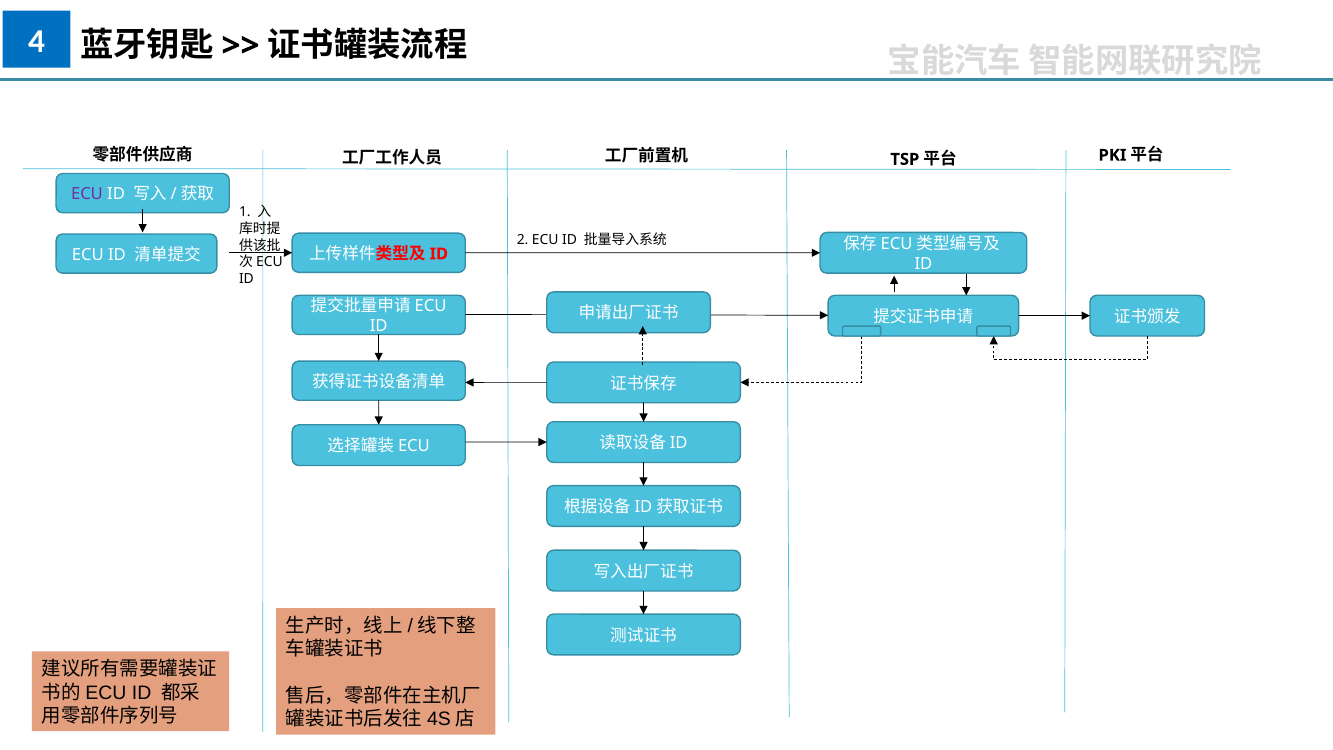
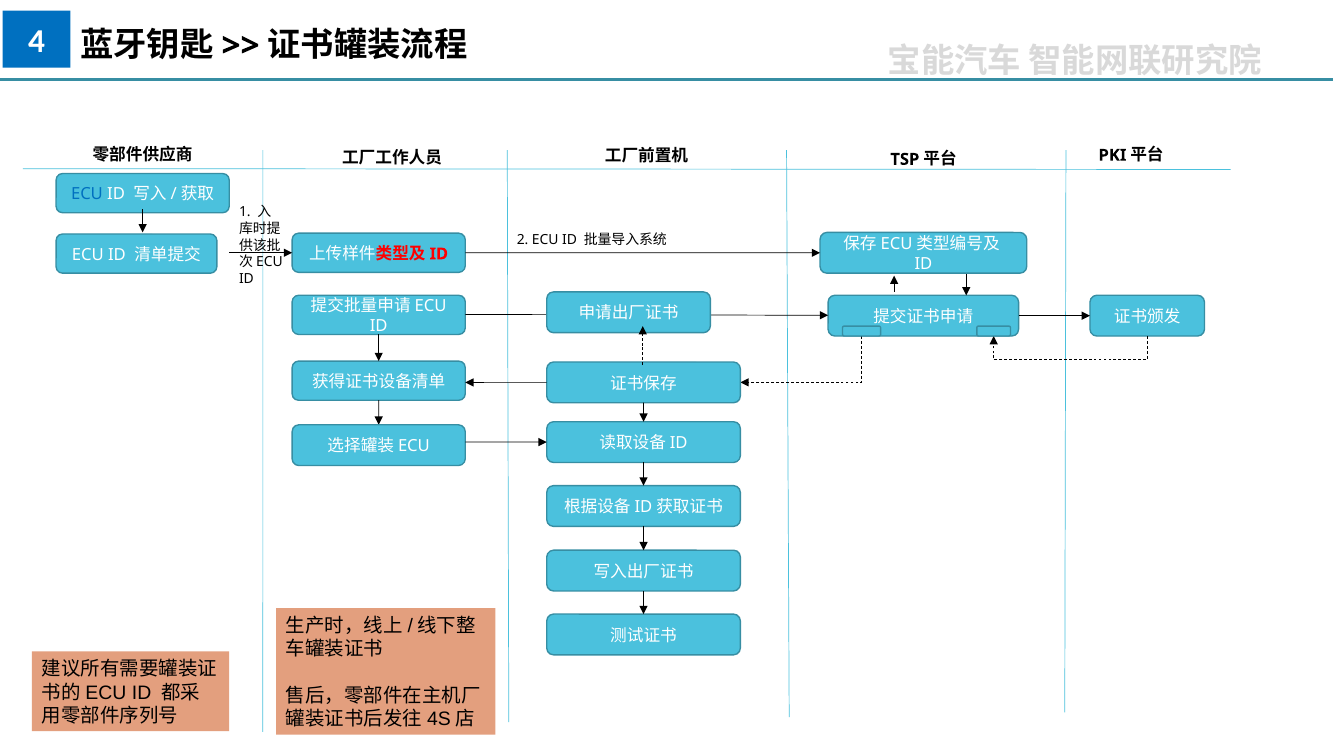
ECU at (87, 194) colour: purple -> blue
